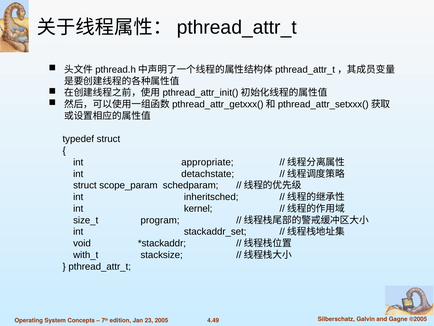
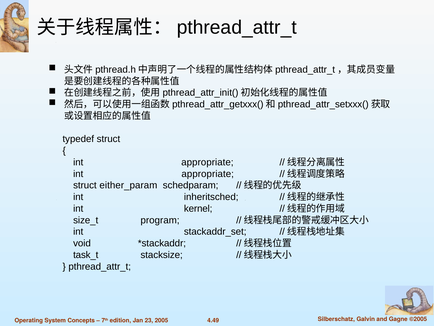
detachstate at (208, 174): detachstate -> appropriate
scope_param: scope_param -> either_param
with_t: with_t -> task_t
